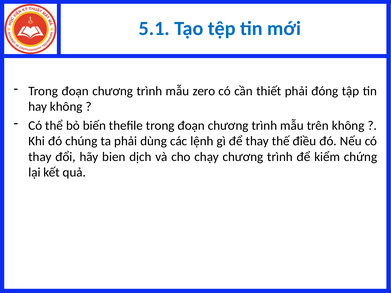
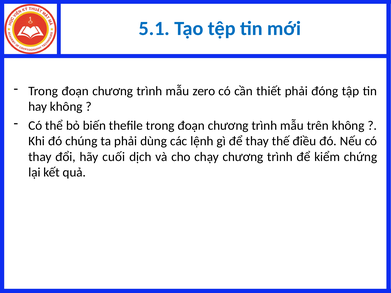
bien: bien -> cuối
